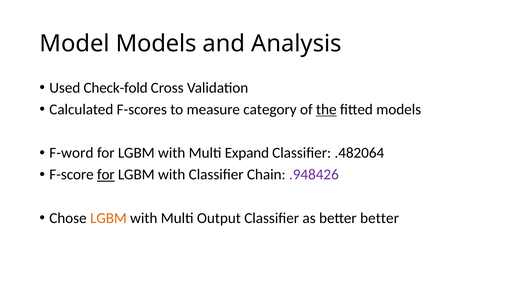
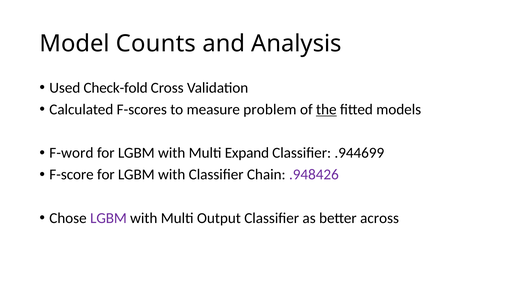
Model Models: Models -> Counts
category: category -> problem
.482064: .482064 -> .944699
for at (106, 175) underline: present -> none
LGBM at (108, 218) colour: orange -> purple
better better: better -> across
